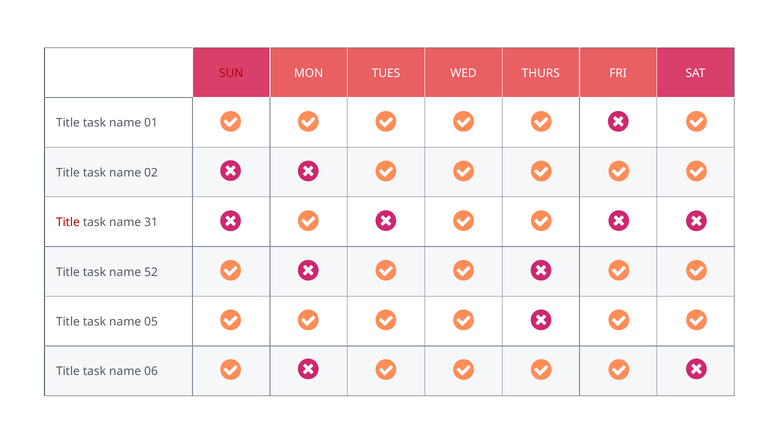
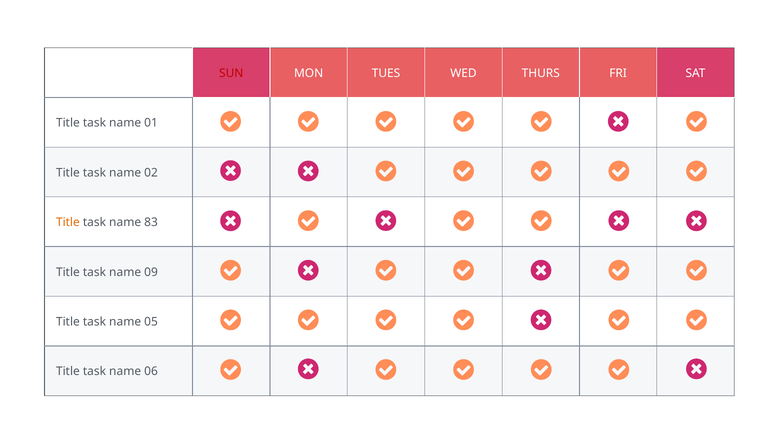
Title at (68, 222) colour: red -> orange
31: 31 -> 83
52: 52 -> 09
